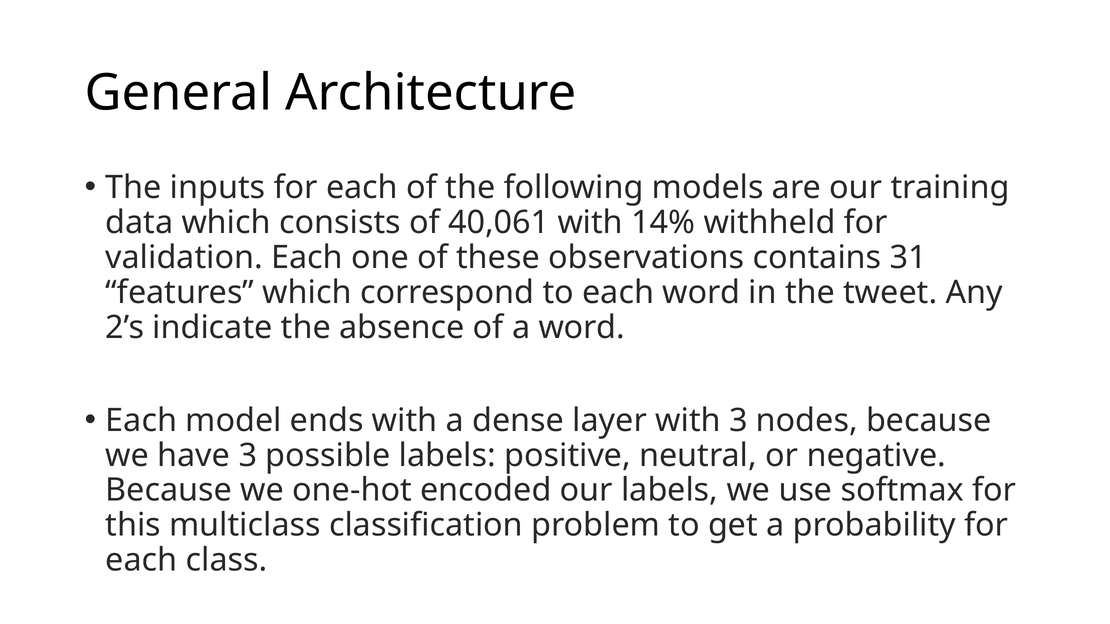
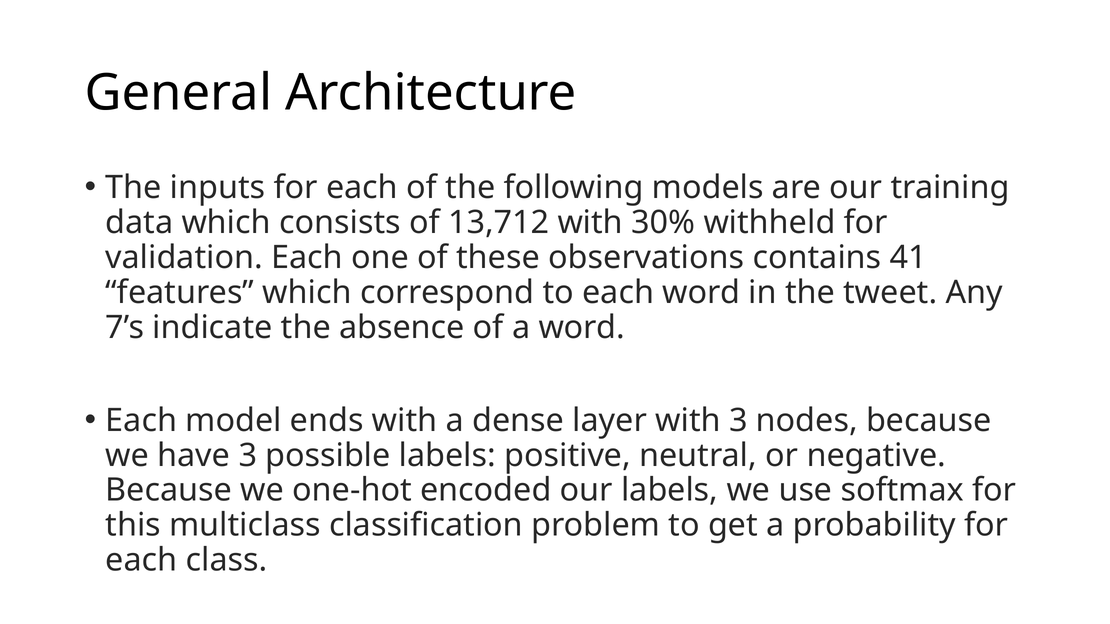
40,061: 40,061 -> 13,712
14%: 14% -> 30%
31: 31 -> 41
2’s: 2’s -> 7’s
